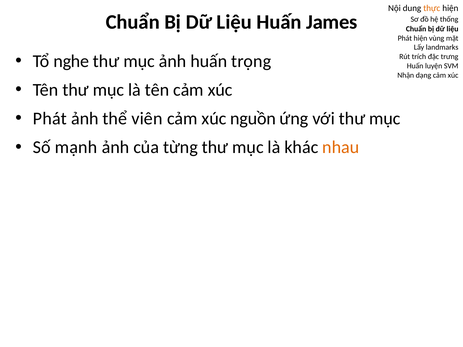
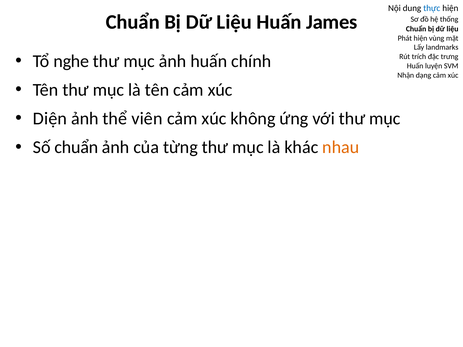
thực colour: orange -> blue
trọng: trọng -> chính
Phát at (50, 119): Phát -> Diện
nguồn: nguồn -> không
Số mạnh: mạnh -> chuẩn
